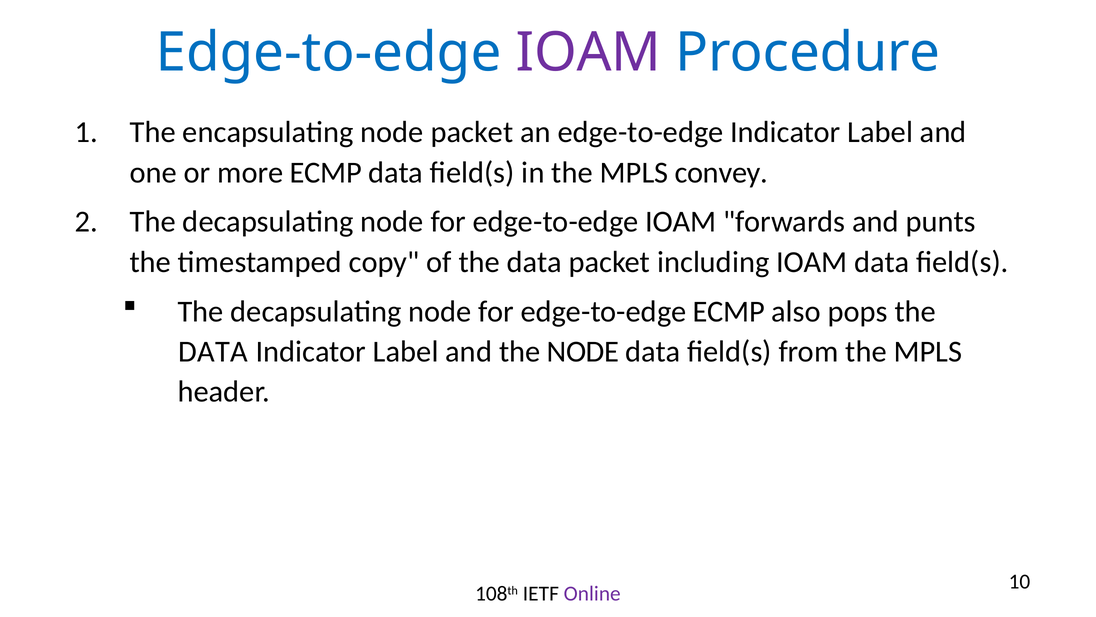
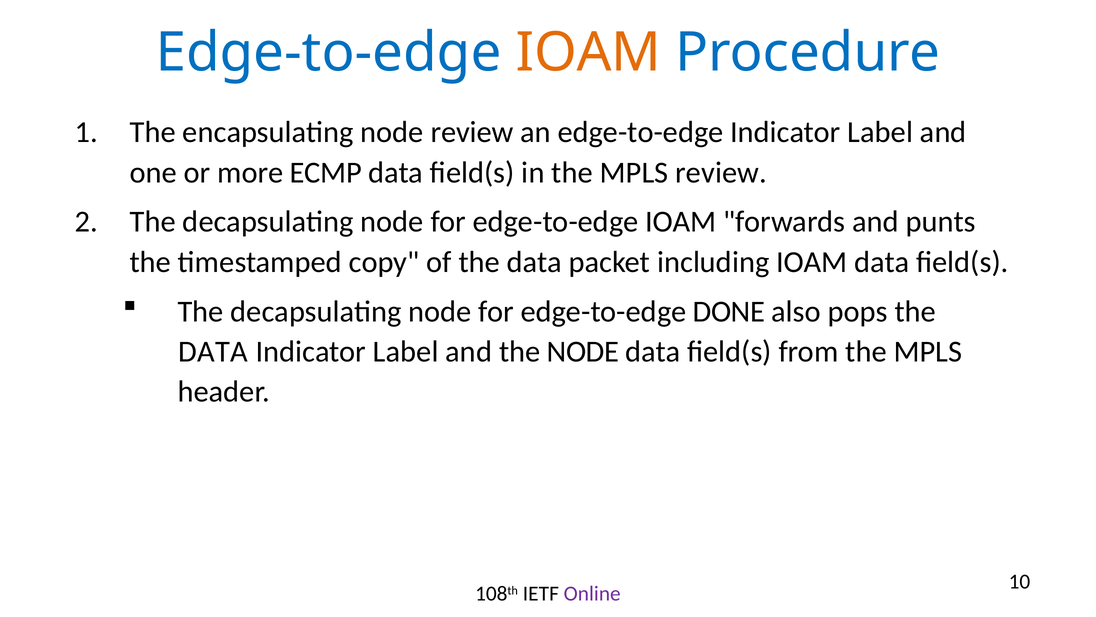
IOAM at (588, 53) colour: purple -> orange
node packet: packet -> review
MPLS convey: convey -> review
edge-to-edge ECMP: ECMP -> DONE
